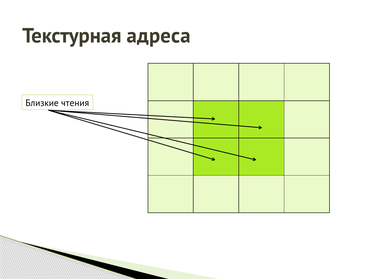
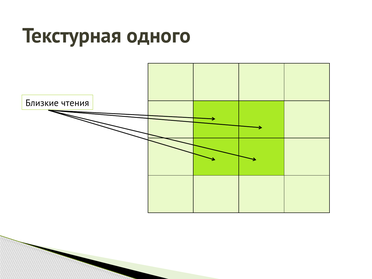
адреса: адреса -> одного
